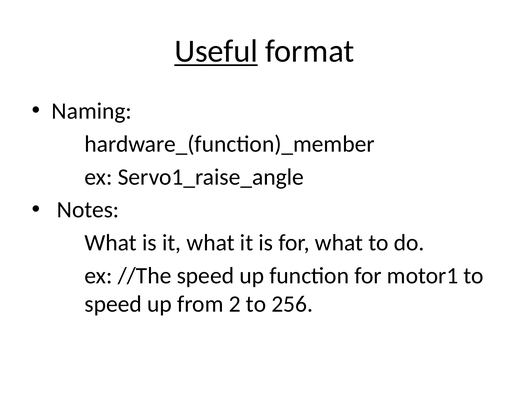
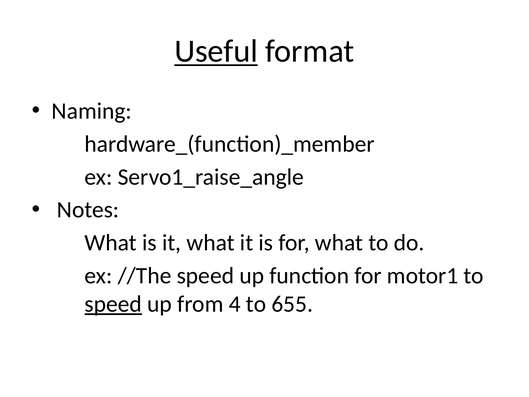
speed at (113, 304) underline: none -> present
2: 2 -> 4
256: 256 -> 655
